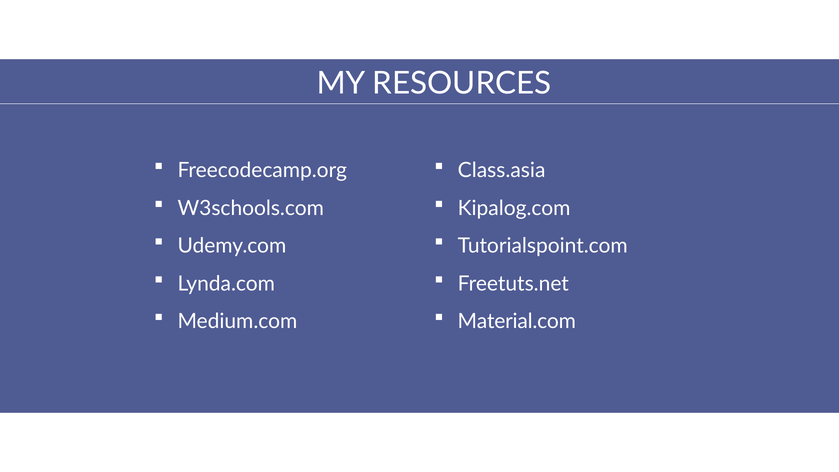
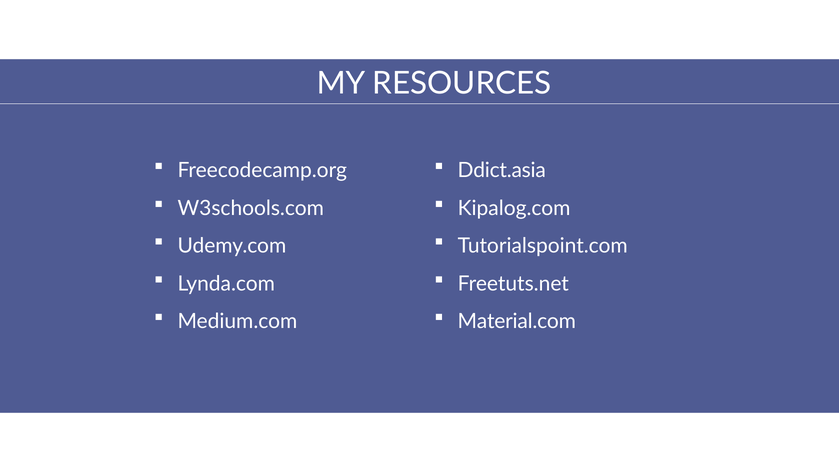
Class.asia: Class.asia -> Ddict.asia
